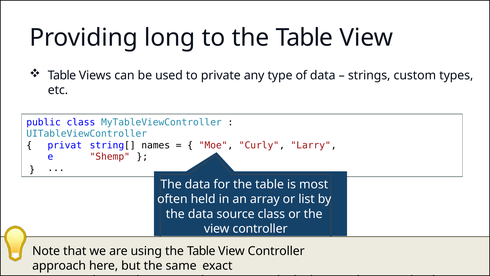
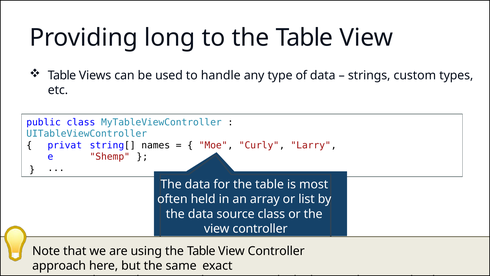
private: private -> handle
